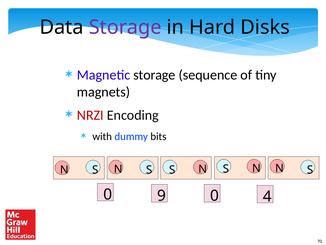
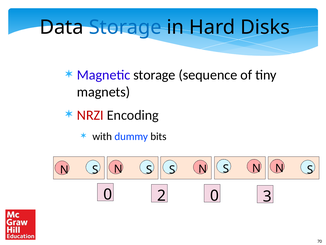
Storage at (125, 27) colour: purple -> blue
9: 9 -> 2
4: 4 -> 3
